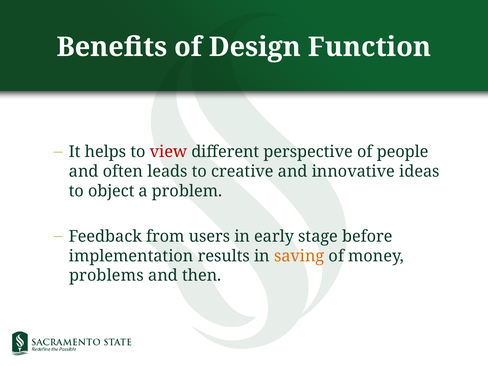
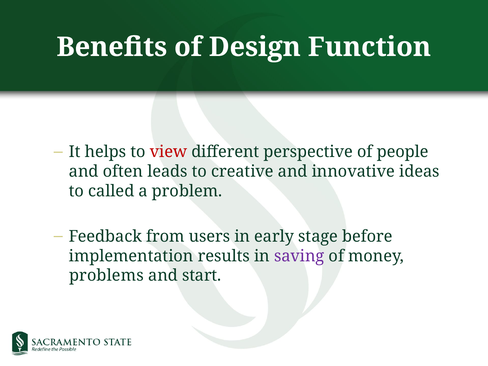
object: object -> called
saving colour: orange -> purple
then: then -> start
